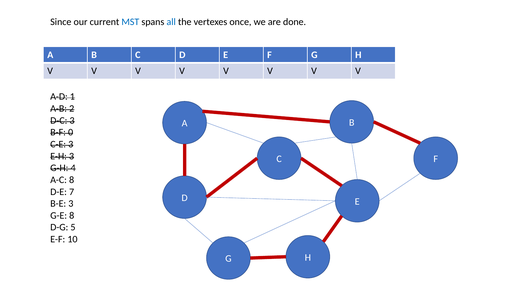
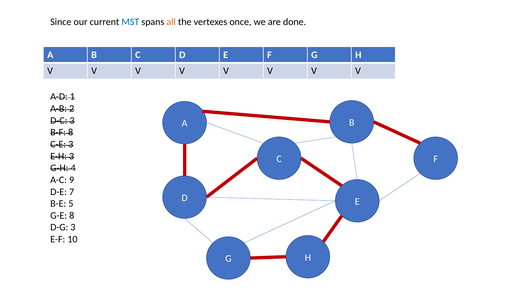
all colour: blue -> orange
B-F 0: 0 -> 8
A-C 8: 8 -> 9
B-E 3: 3 -> 5
D-G 5: 5 -> 3
